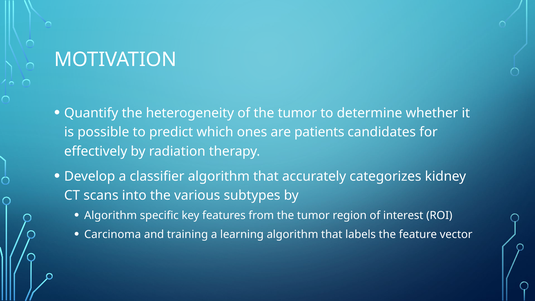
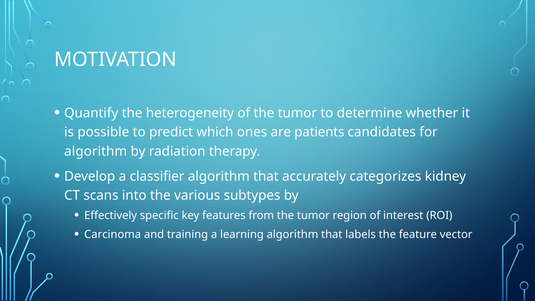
effectively at (96, 151): effectively -> algorithm
Algorithm at (111, 216): Algorithm -> Effectively
